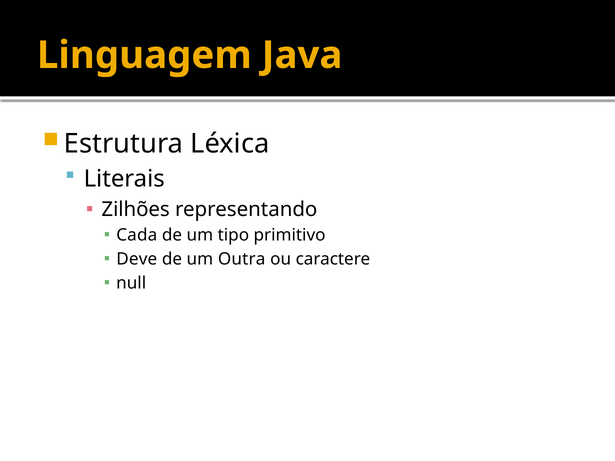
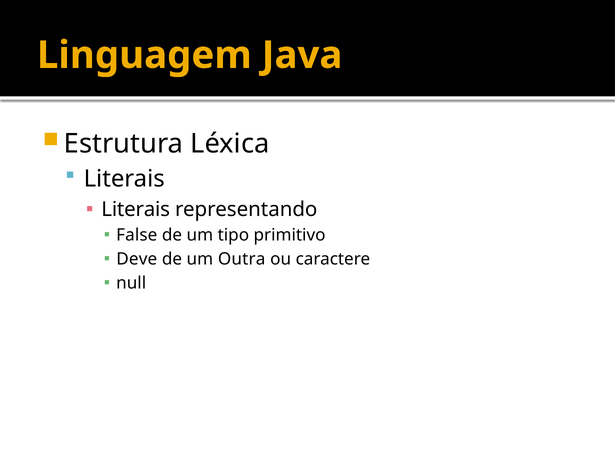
Zilhões at (136, 210): Zilhões -> Literais
Cada: Cada -> False
